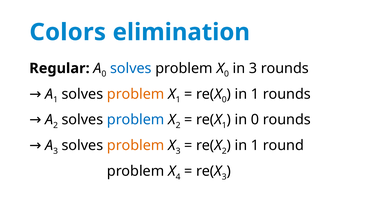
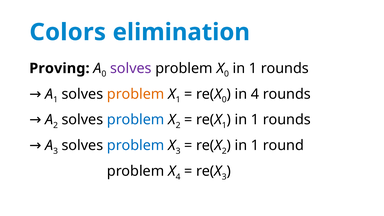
Regular: Regular -> Proving
solves at (131, 68) colour: blue -> purple
0 in 3: 3 -> 1
1 at (255, 94): 1 -> 4
0 at (255, 120): 0 -> 1
problem at (136, 145) colour: orange -> blue
